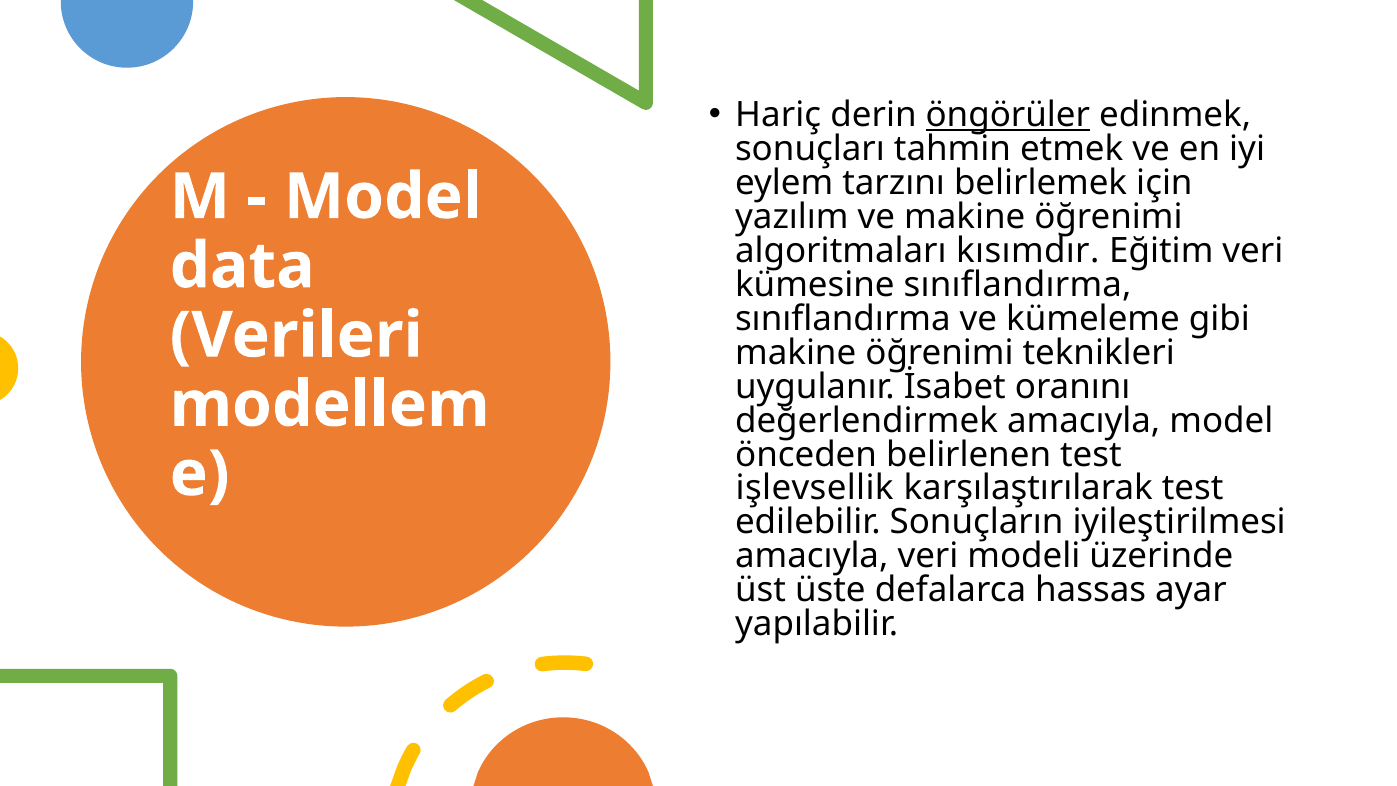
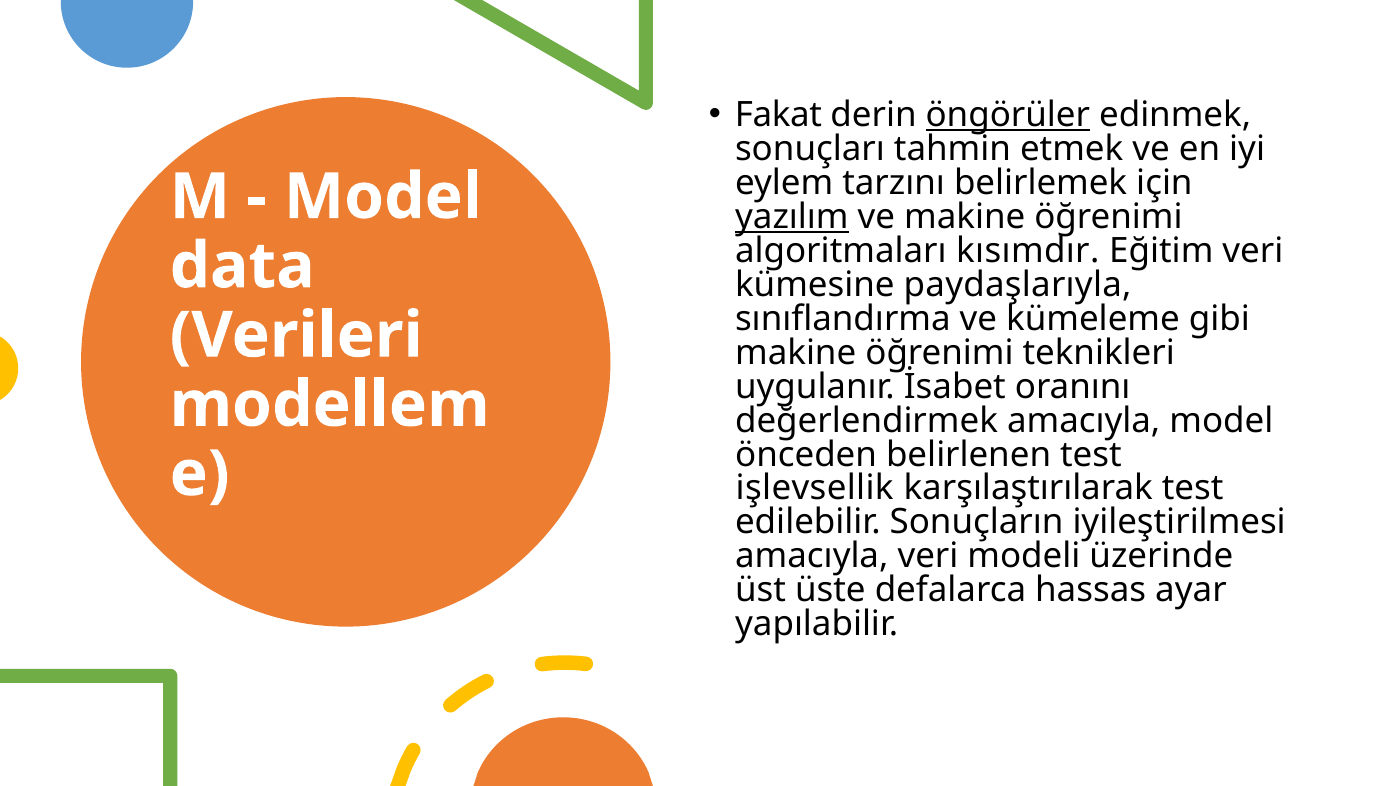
Hariç: Hariç -> Fakat
yazılım underline: none -> present
kümesine sınıflandırma: sınıflandırma -> paydaşlarıyla
